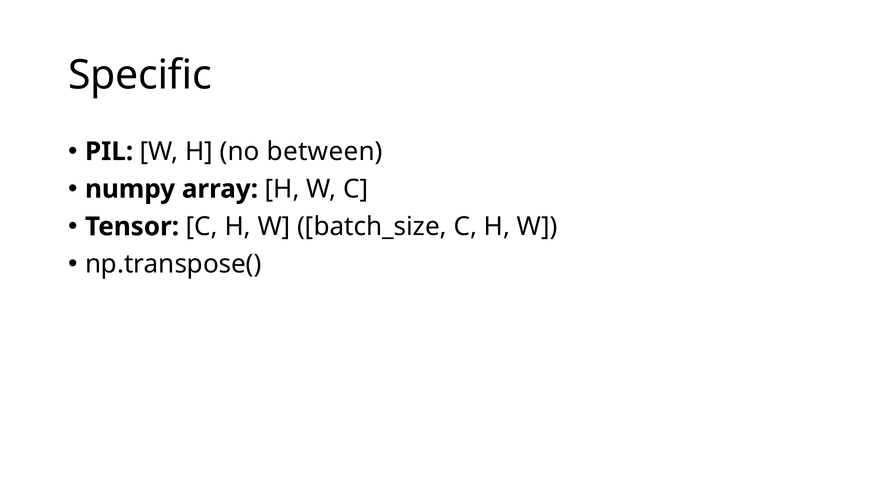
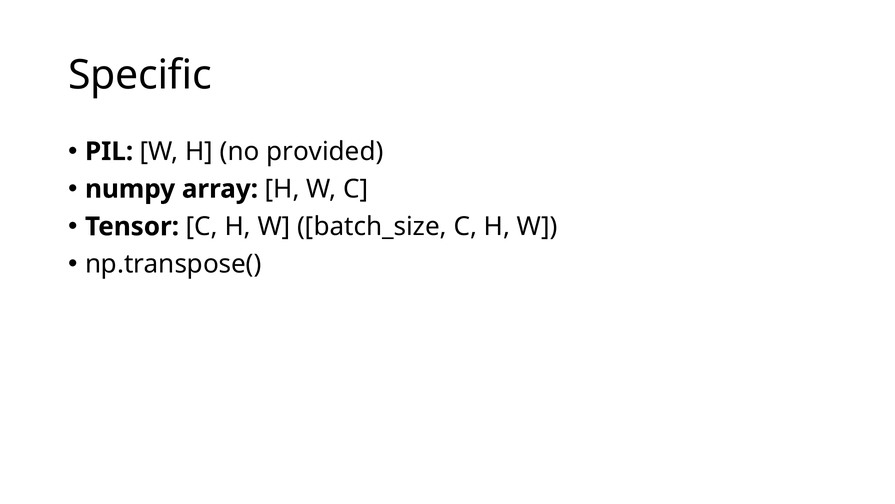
between: between -> provided
